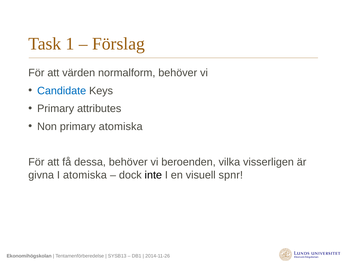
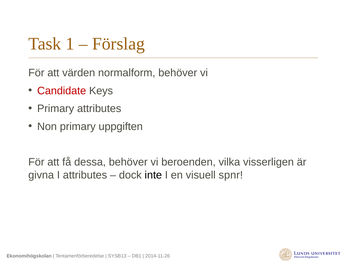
Candidate colour: blue -> red
primary atomiska: atomiska -> uppgiften
I atomiska: atomiska -> attributes
